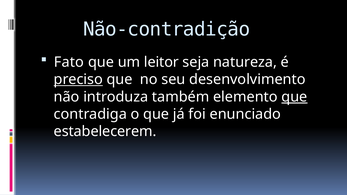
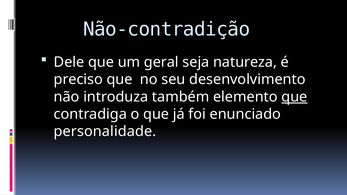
Fato: Fato -> Dele
leitor: leitor -> geral
preciso underline: present -> none
estabelecerem: estabelecerem -> personalidade
